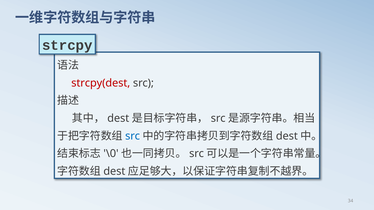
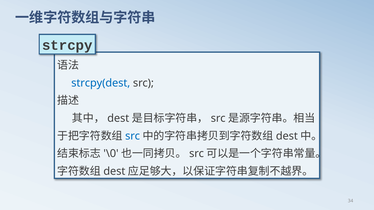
strcpy(dest colour: red -> blue
